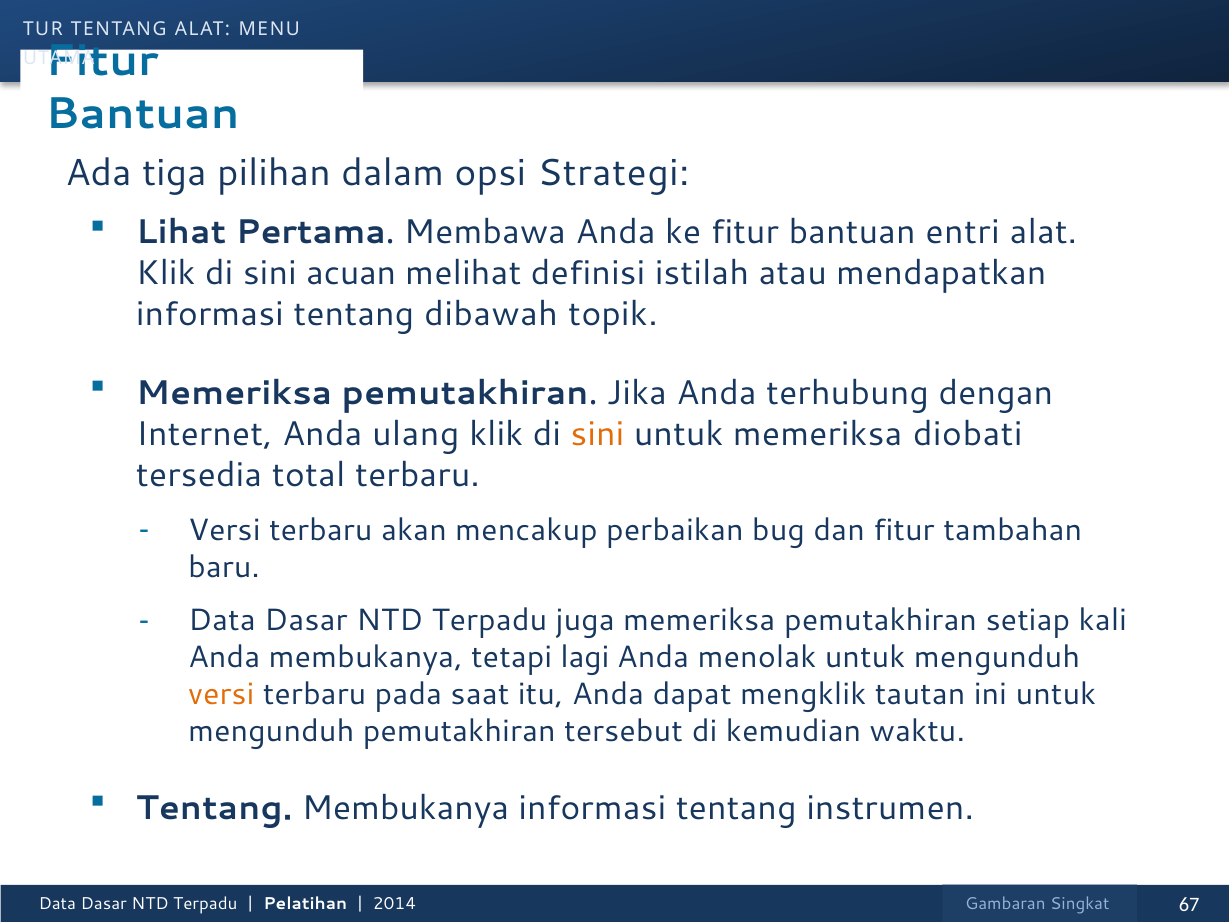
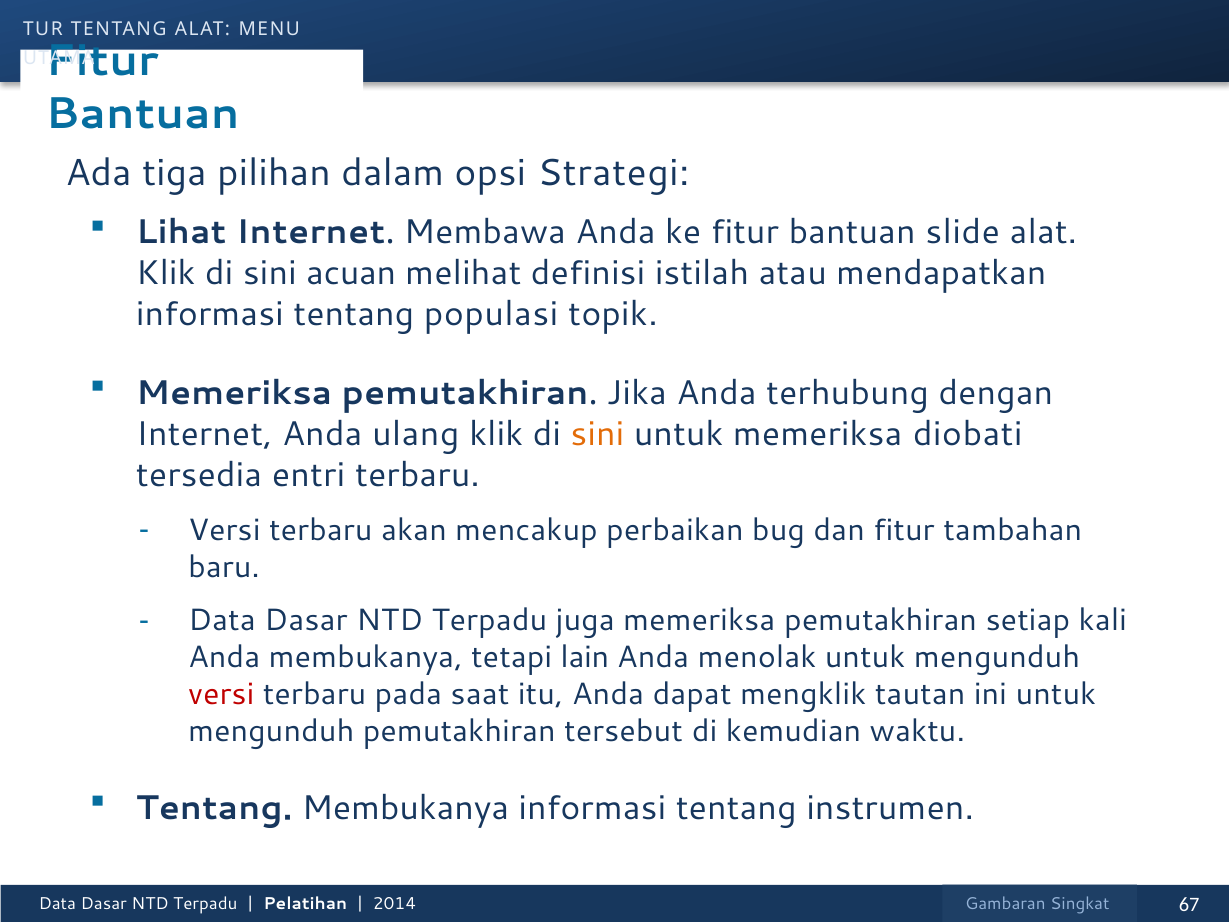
Lihat Pertama: Pertama -> Internet
entri: entri -> slide
dibawah: dibawah -> populasi
total: total -> entri
lagi: lagi -> lain
versi at (221, 694) colour: orange -> red
